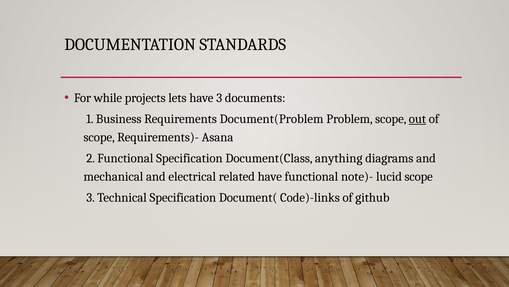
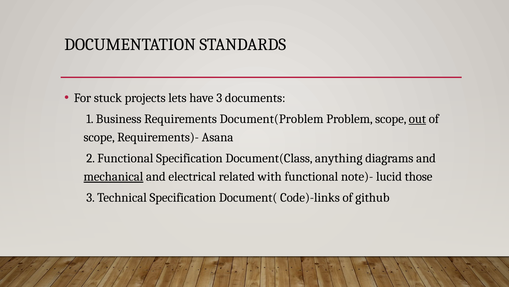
while: while -> stuck
mechanical underline: none -> present
related have: have -> with
lucid scope: scope -> those
